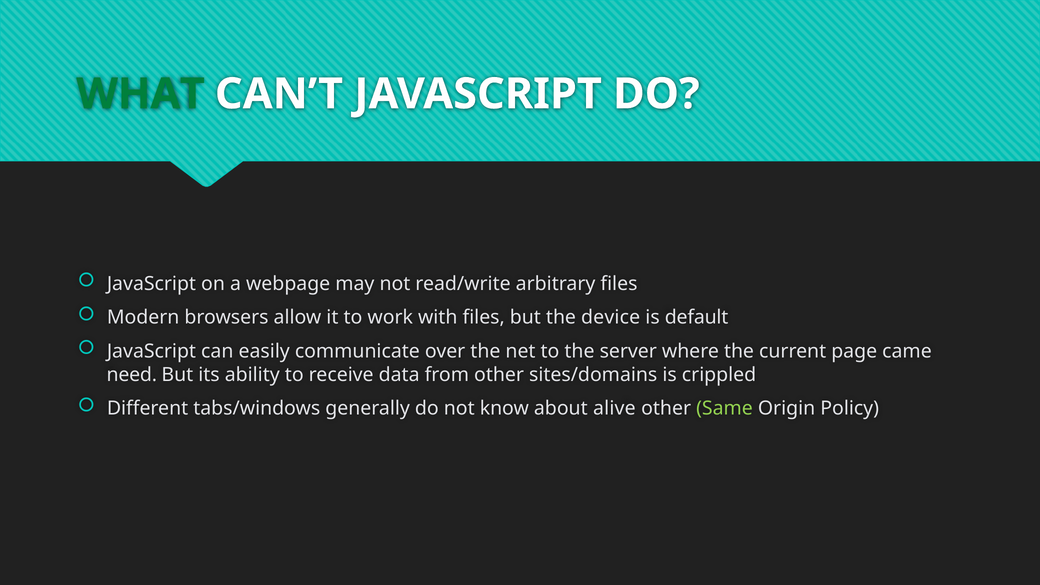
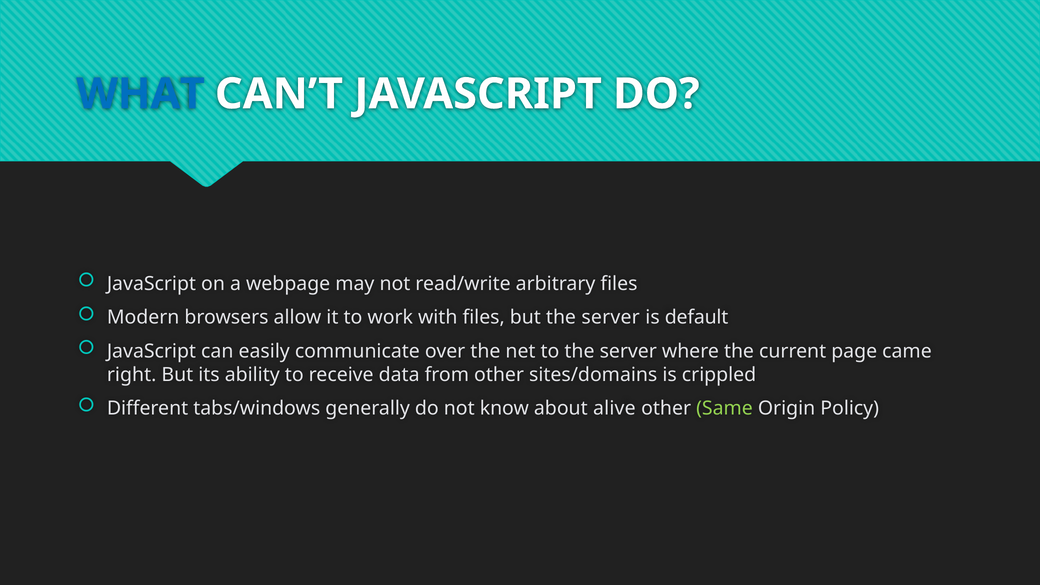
WHAT colour: green -> blue
but the device: device -> server
need: need -> right
